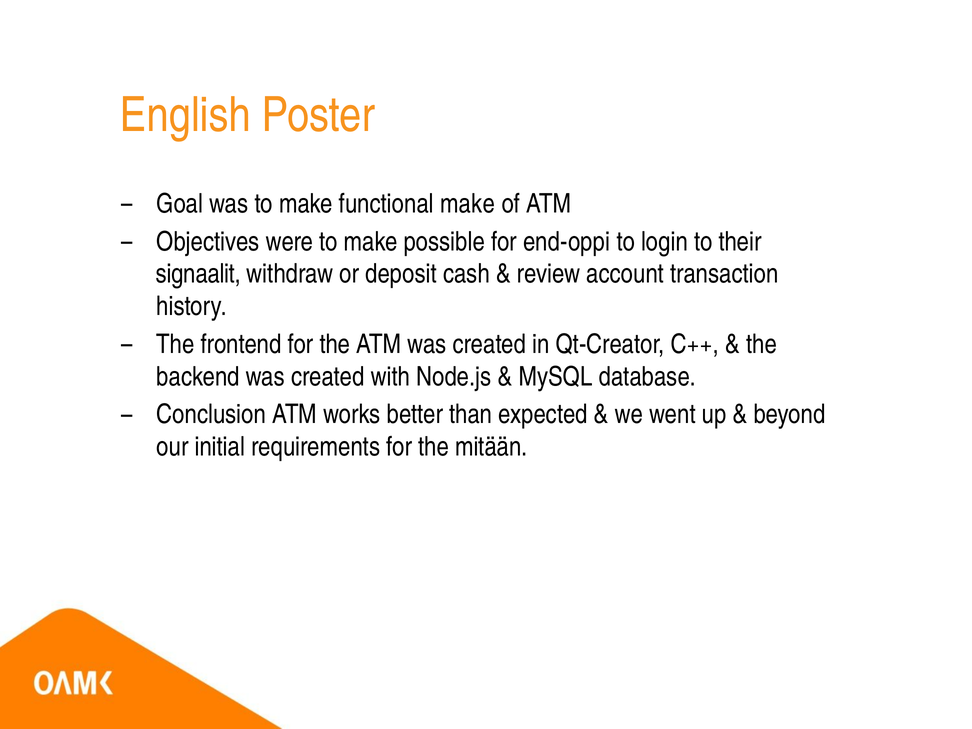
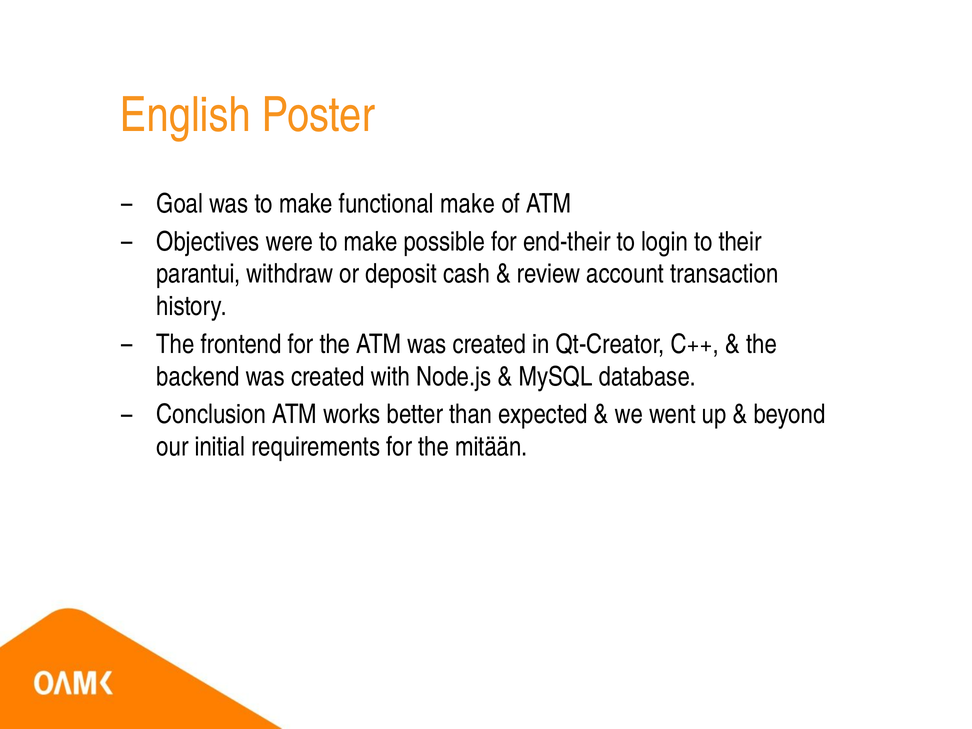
end-oppi: end-oppi -> end-their
signaalit: signaalit -> parantui
